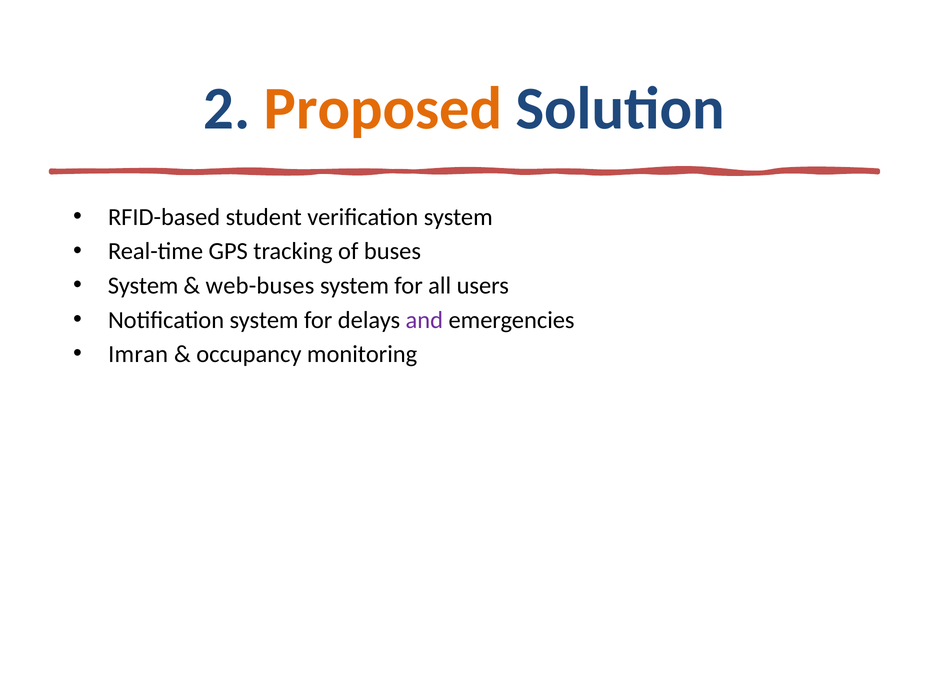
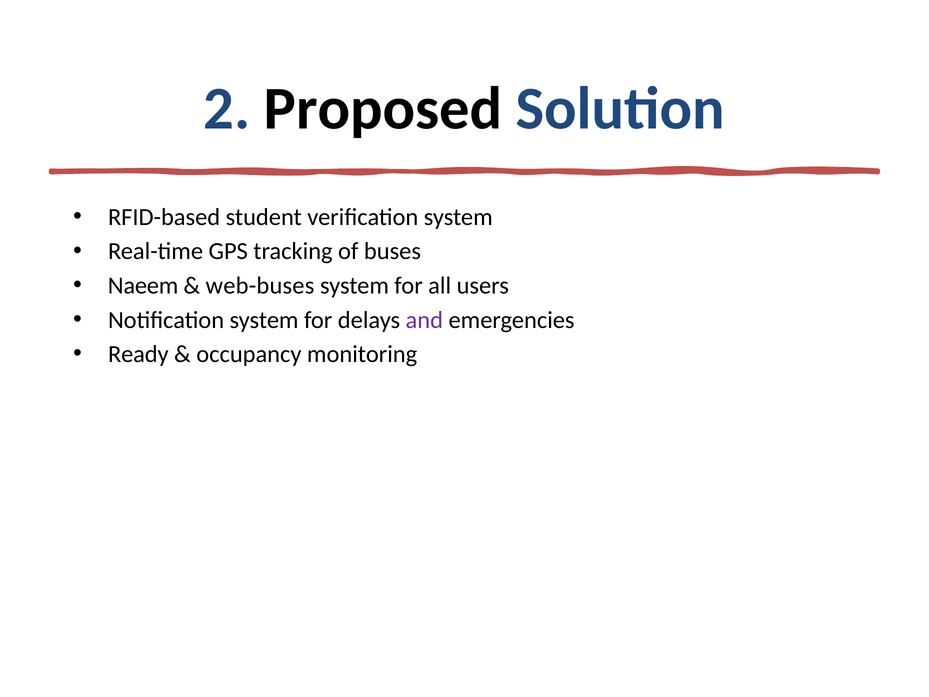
Proposed colour: orange -> black
System at (143, 286): System -> Naeem
Imran: Imran -> Ready
